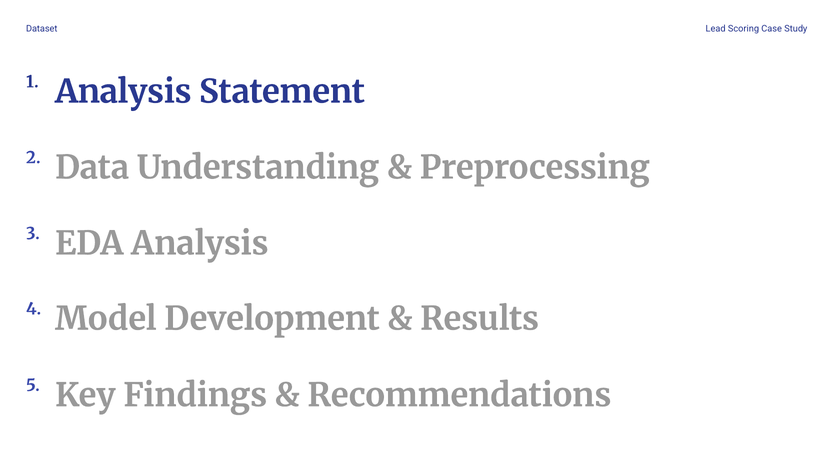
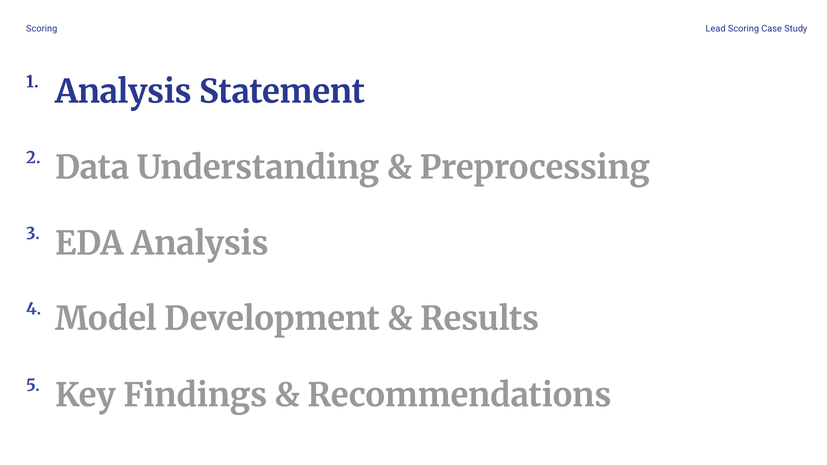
Dataset at (42, 29): Dataset -> Scoring
